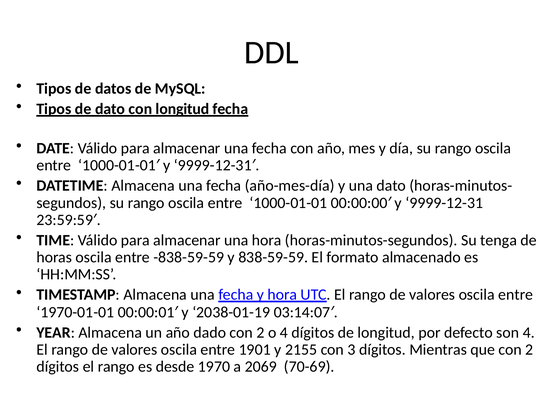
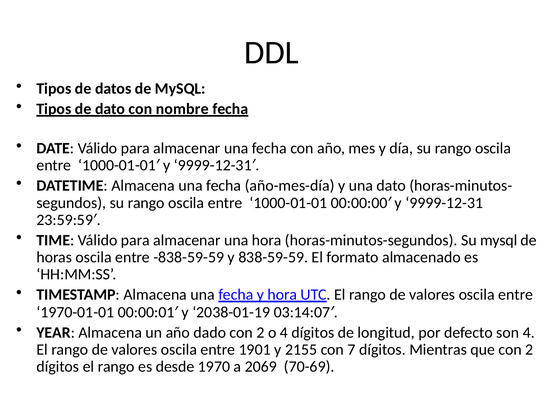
con longitud: longitud -> nombre
Su tenga: tenga -> mysql
3: 3 -> 7
